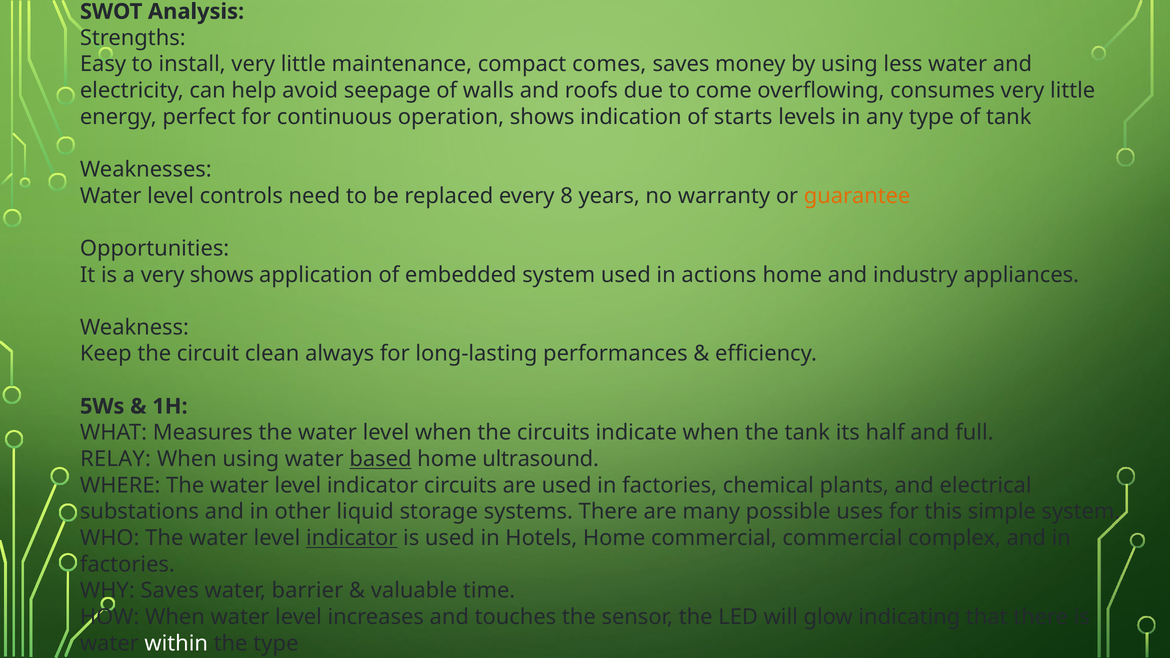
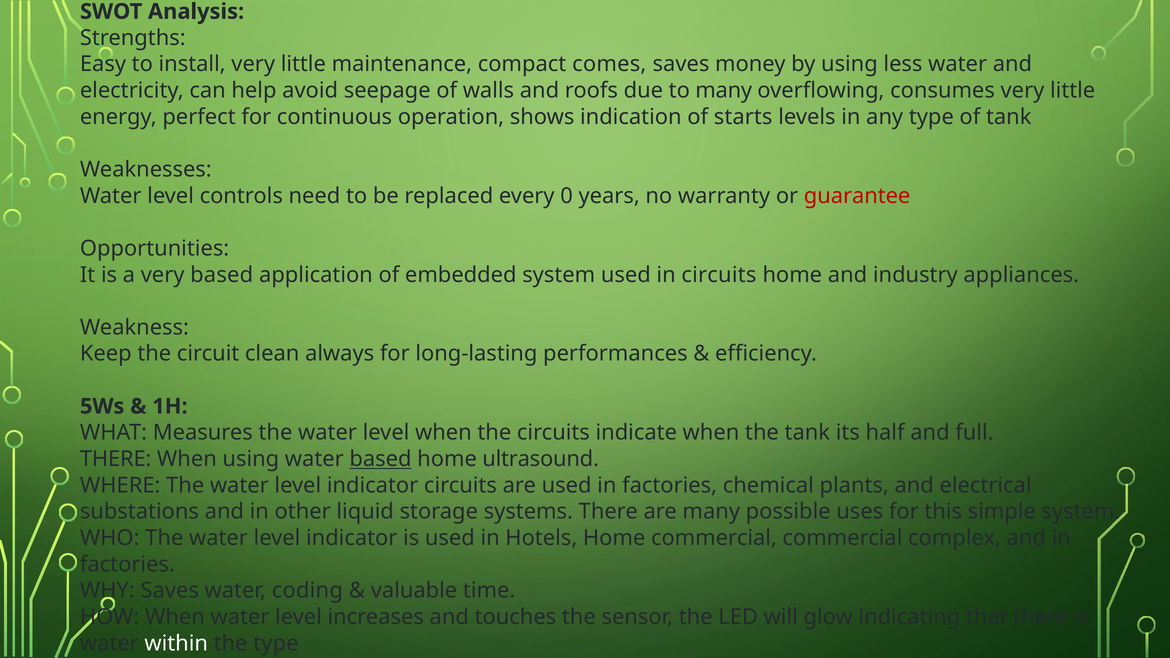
to come: come -> many
8: 8 -> 0
guarantee colour: orange -> red
very shows: shows -> based
in actions: actions -> circuits
RELAY at (116, 459): RELAY -> THERE
indicator at (352, 538) underline: present -> none
barrier: barrier -> coding
